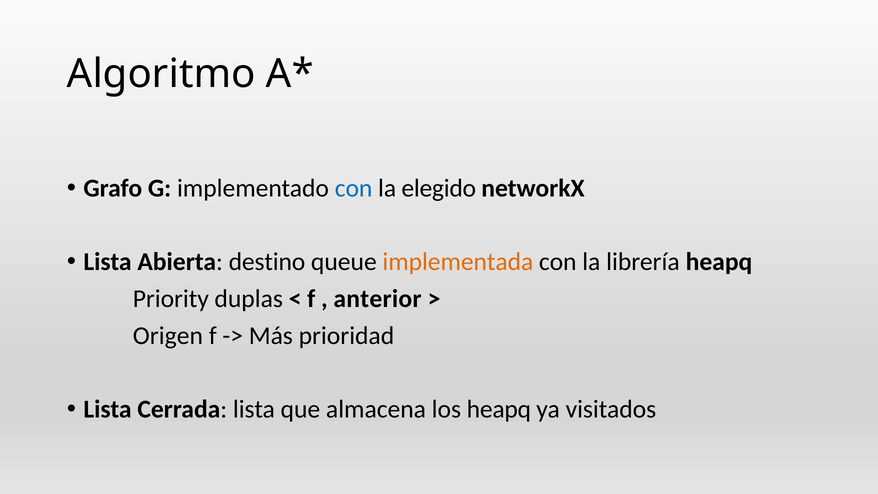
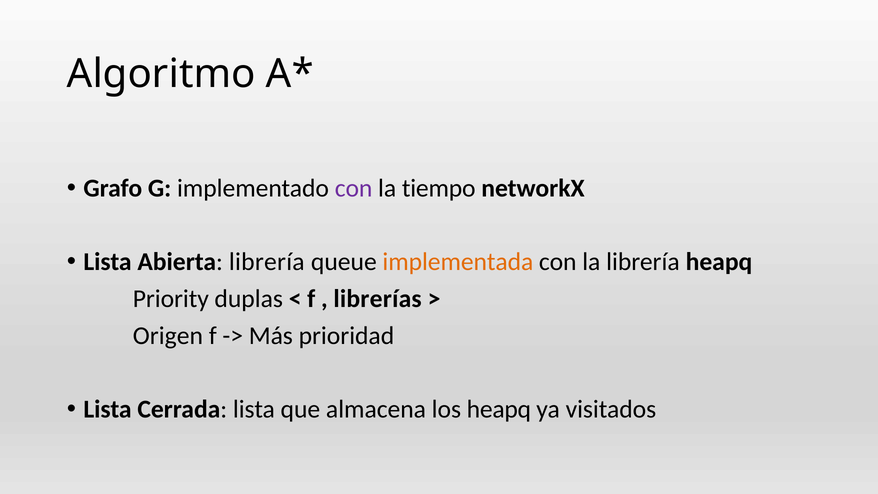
con at (354, 188) colour: blue -> purple
elegido: elegido -> tiempo
Abierta destino: destino -> librería
anterior: anterior -> librerías
